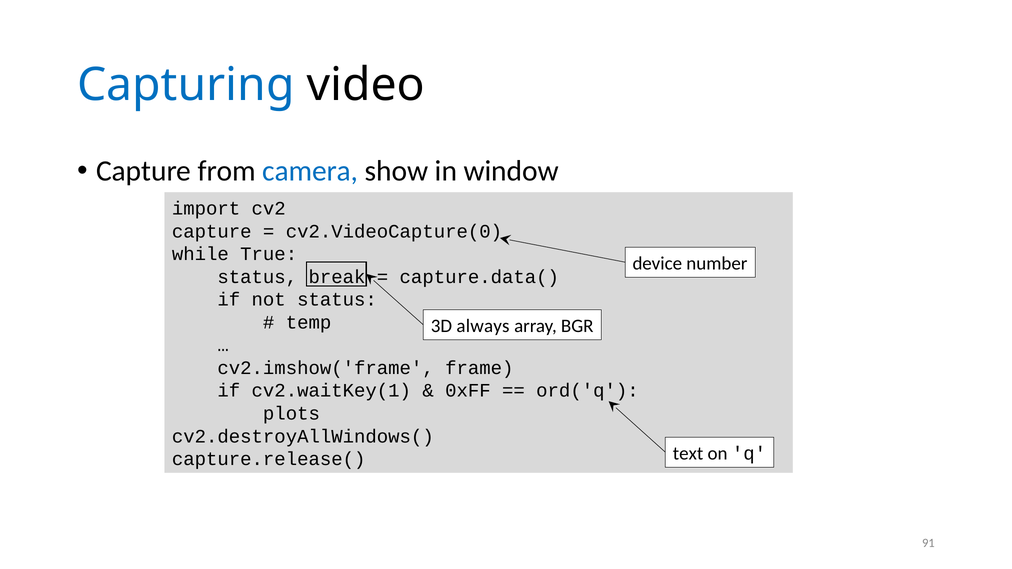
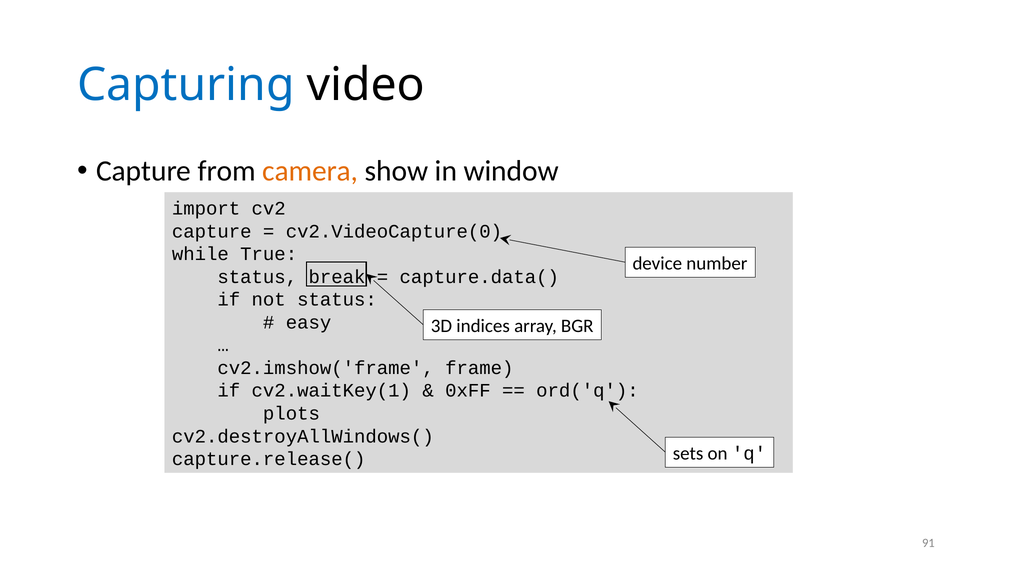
camera colour: blue -> orange
temp: temp -> easy
always: always -> indices
text: text -> sets
